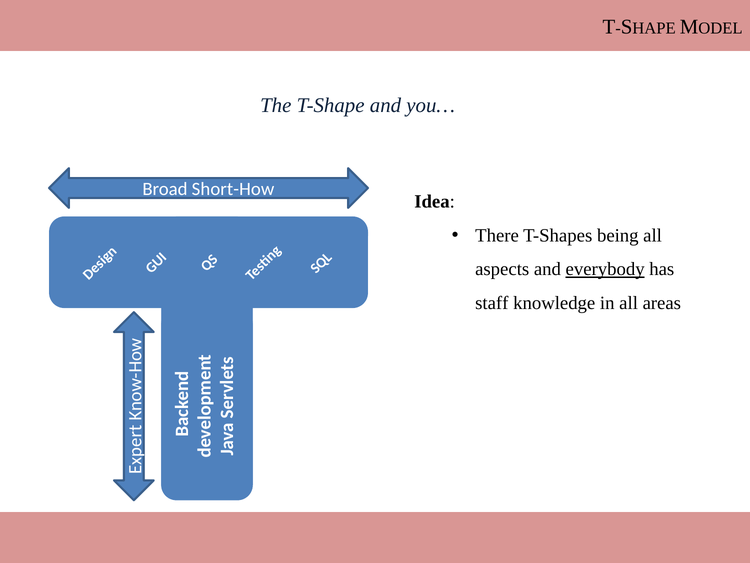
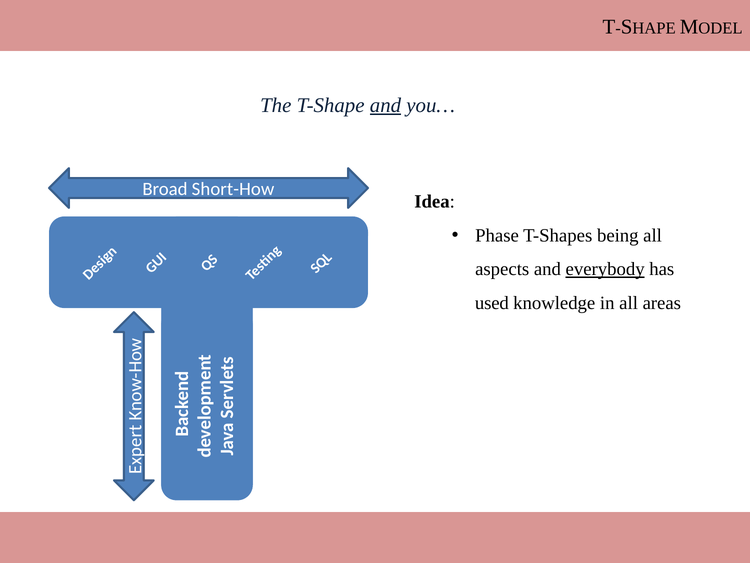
and at (385, 105) underline: none -> present
There: There -> Phase
staff: staff -> used
